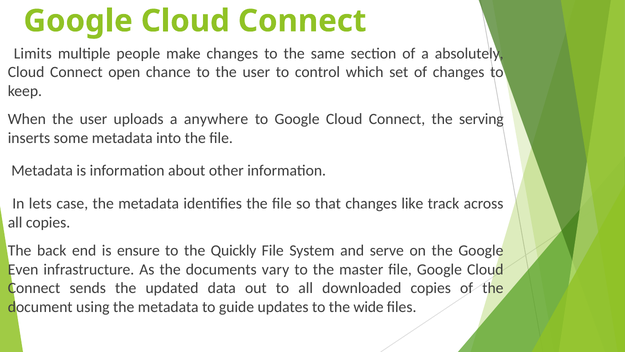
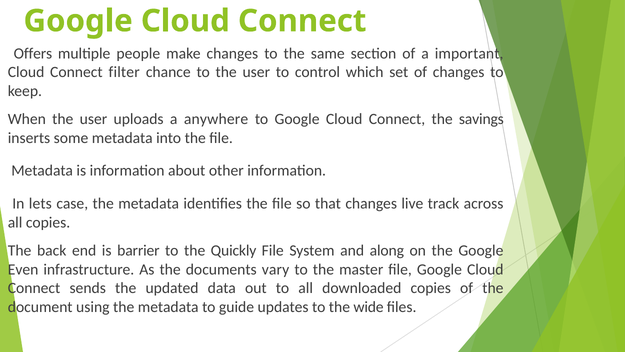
Limits: Limits -> Offers
absolutely: absolutely -> important
open: open -> filter
serving: serving -> savings
like: like -> live
ensure: ensure -> barrier
serve: serve -> along
